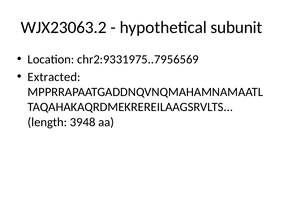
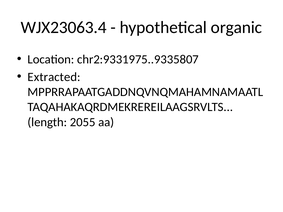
WJX23063.2: WJX23063.2 -> WJX23063.4
subunit: subunit -> organic
chr2:9331975..7956569: chr2:9331975..7956569 -> chr2:9331975..9335807
3948: 3948 -> 2055
